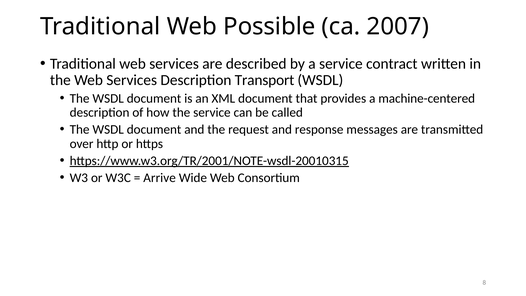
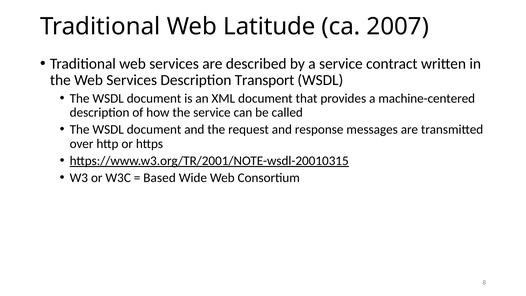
Possible: Possible -> Latitude
Arrive: Arrive -> Based
